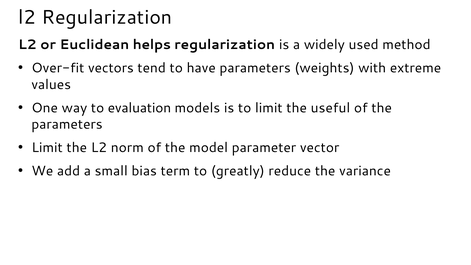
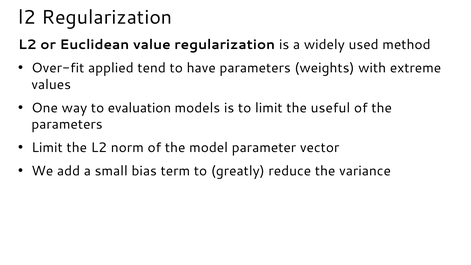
helps: helps -> value
vectors: vectors -> applied
